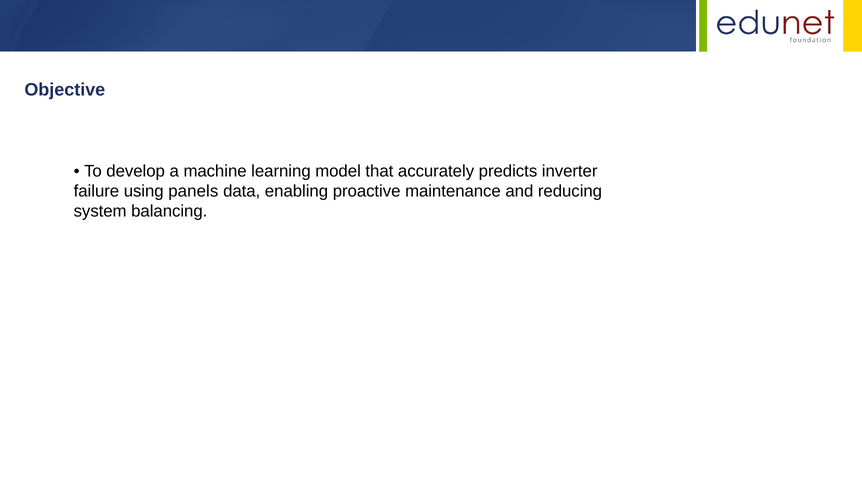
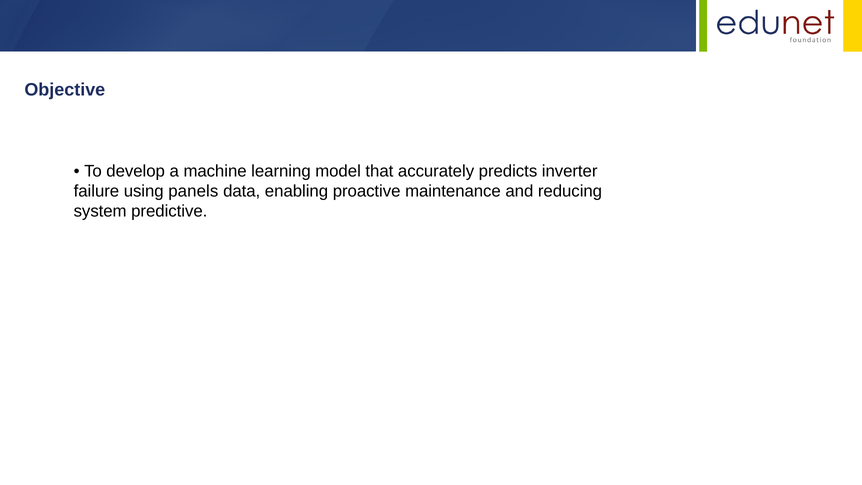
balancing: balancing -> predictive
